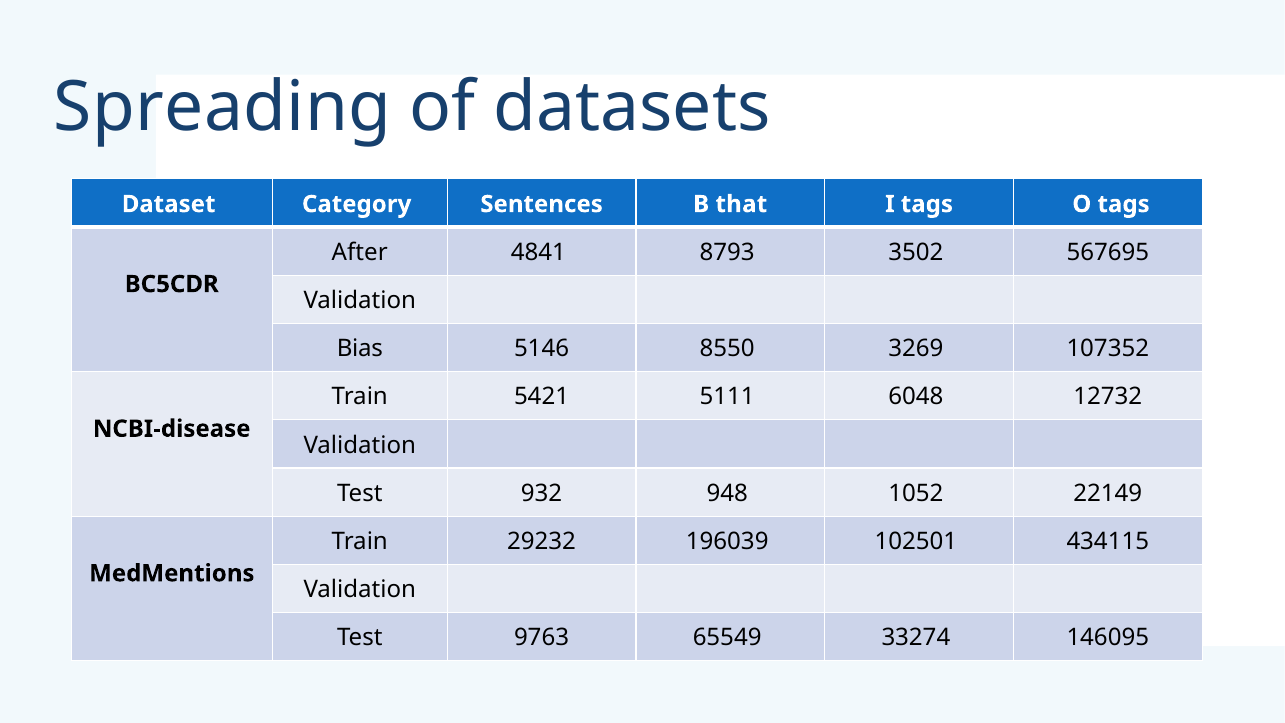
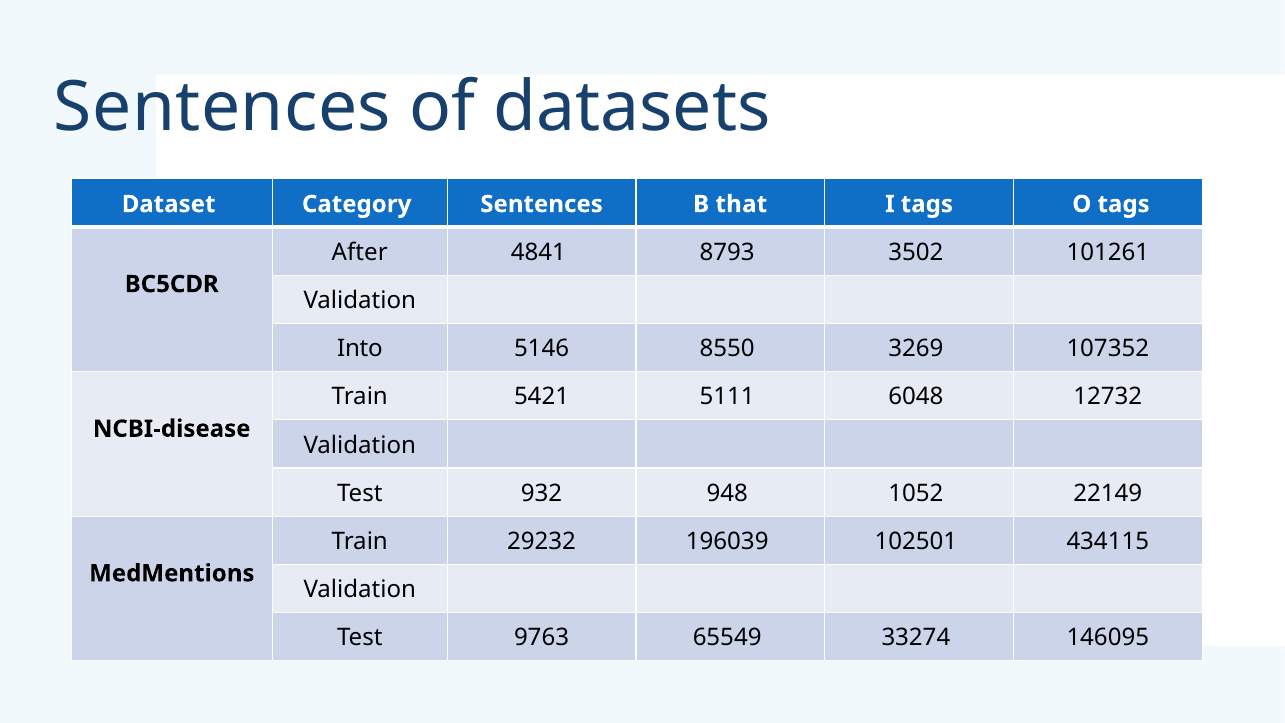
Spreading at (223, 108): Spreading -> Sentences
567695: 567695 -> 101261
Bias: Bias -> Into
